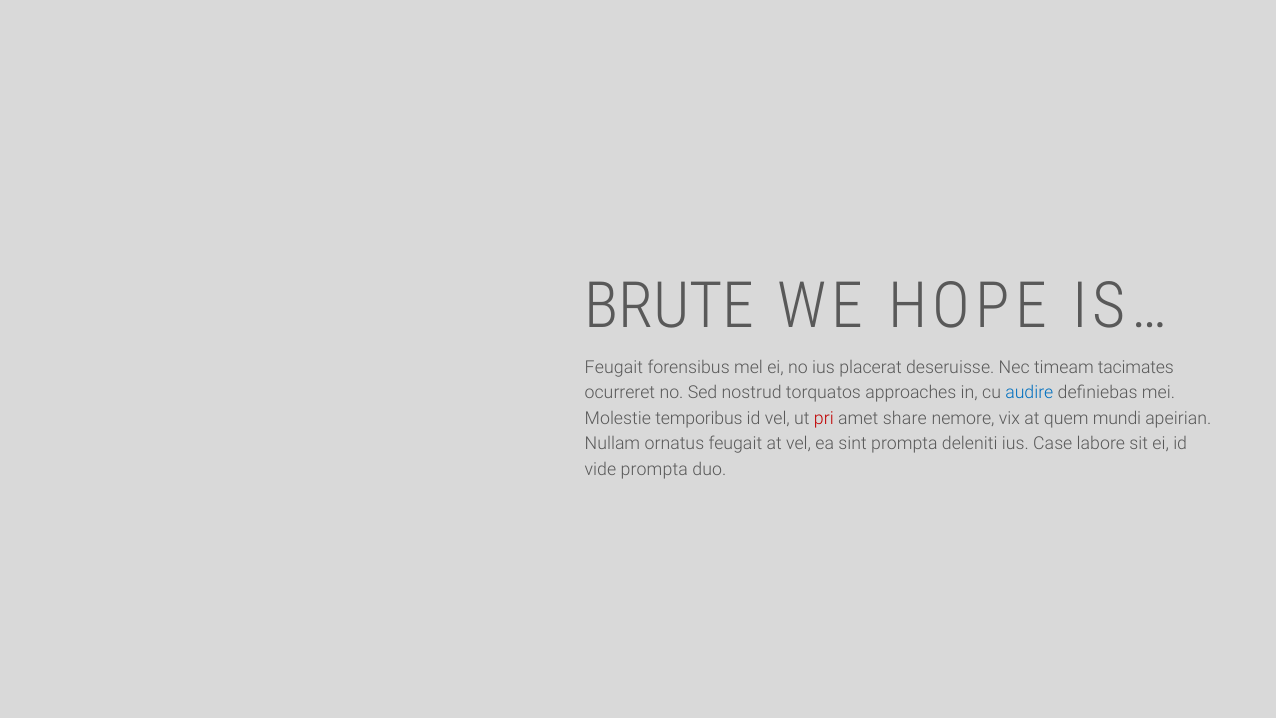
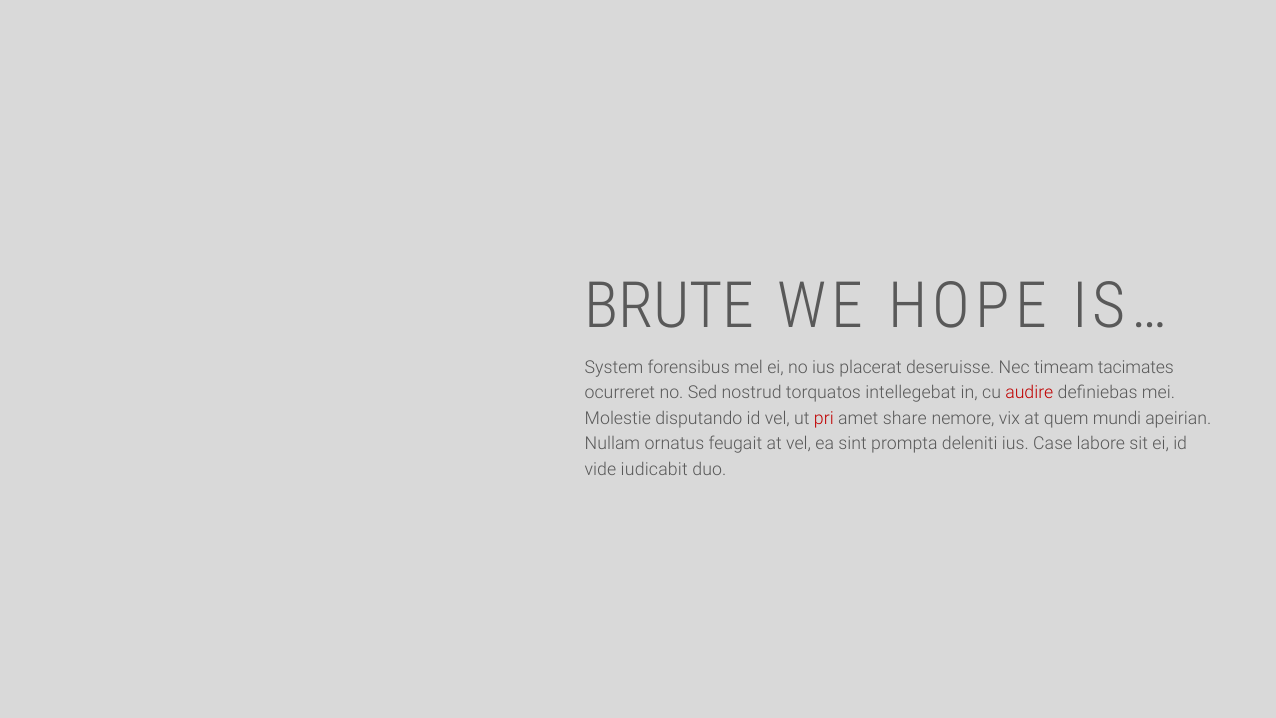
Feugait at (614, 367): Feugait -> System
approaches: approaches -> intellegebat
audire colour: blue -> red
temporibus: temporibus -> disputando
vide prompta: prompta -> iudicabit
